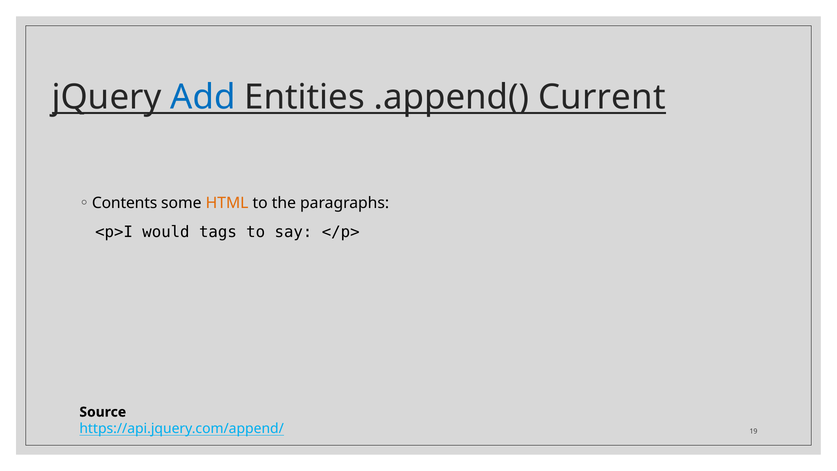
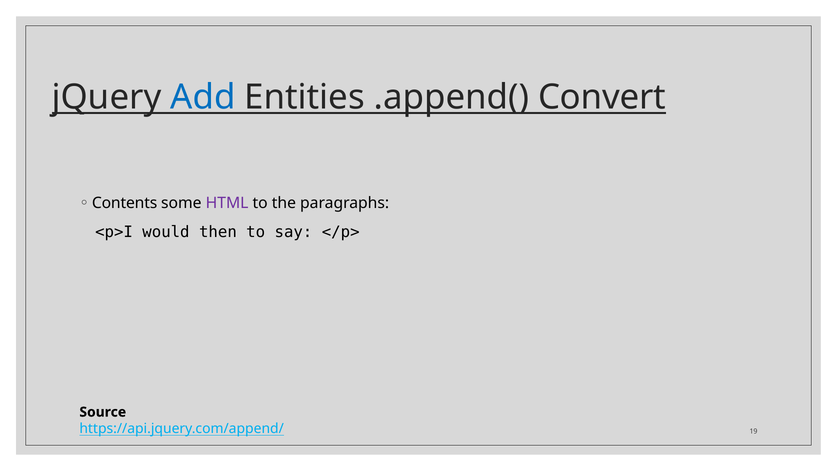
Current: Current -> Convert
HTML colour: orange -> purple
tags: tags -> then
